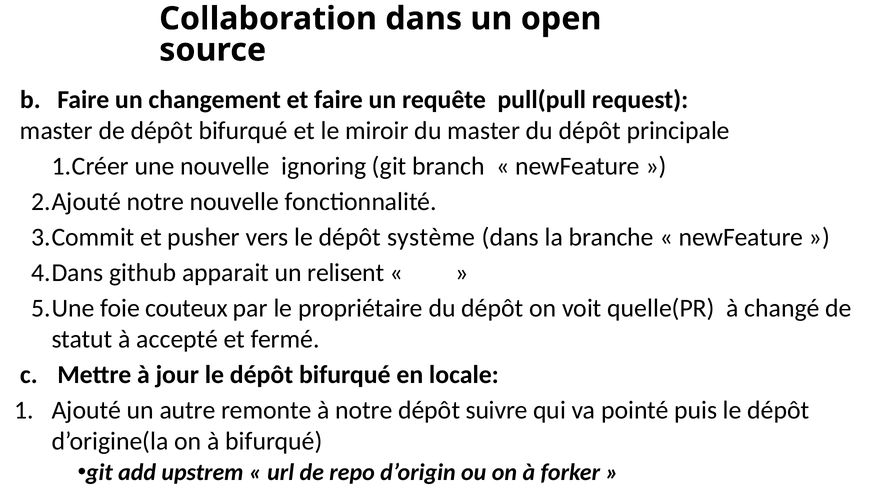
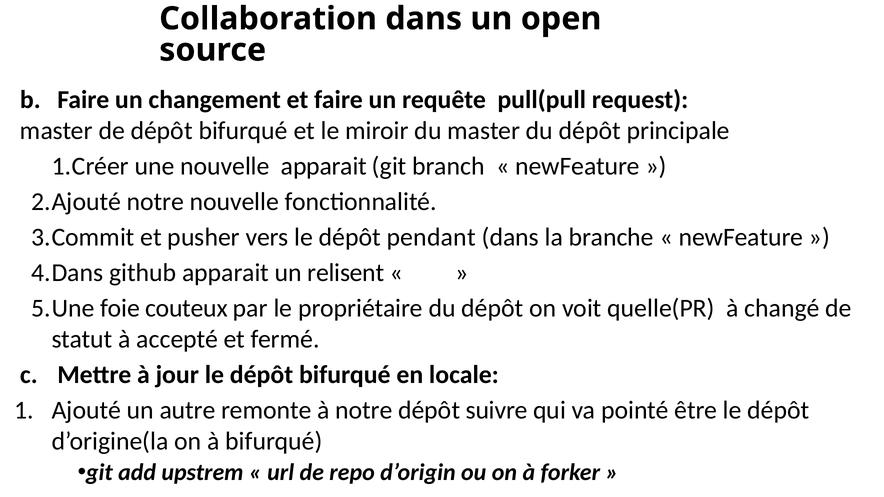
nouvelle ignoring: ignoring -> apparait
système: système -> pendant
puis: puis -> être
